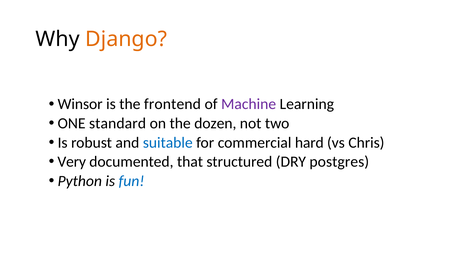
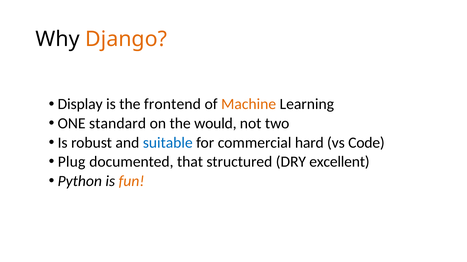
Winsor: Winsor -> Display
Machine colour: purple -> orange
dozen: dozen -> would
Chris: Chris -> Code
Very: Very -> Plug
postgres: postgres -> excellent
fun colour: blue -> orange
